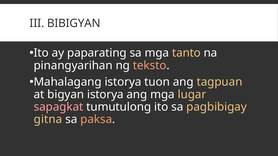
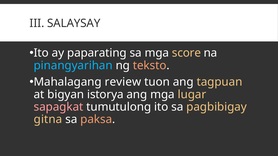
BIBIGYAN: BIBIGYAN -> SALAYSAY
tanto: tanto -> score
pinangyarihan colour: white -> light blue
Mahalagang istorya: istorya -> review
